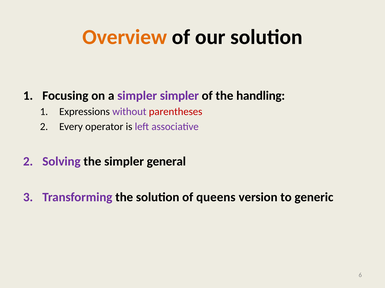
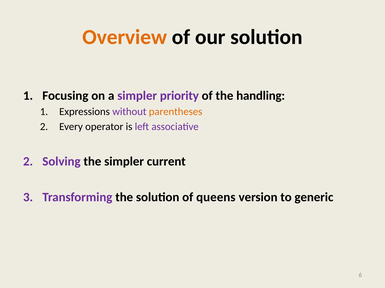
simpler simpler: simpler -> priority
parentheses colour: red -> orange
general: general -> current
